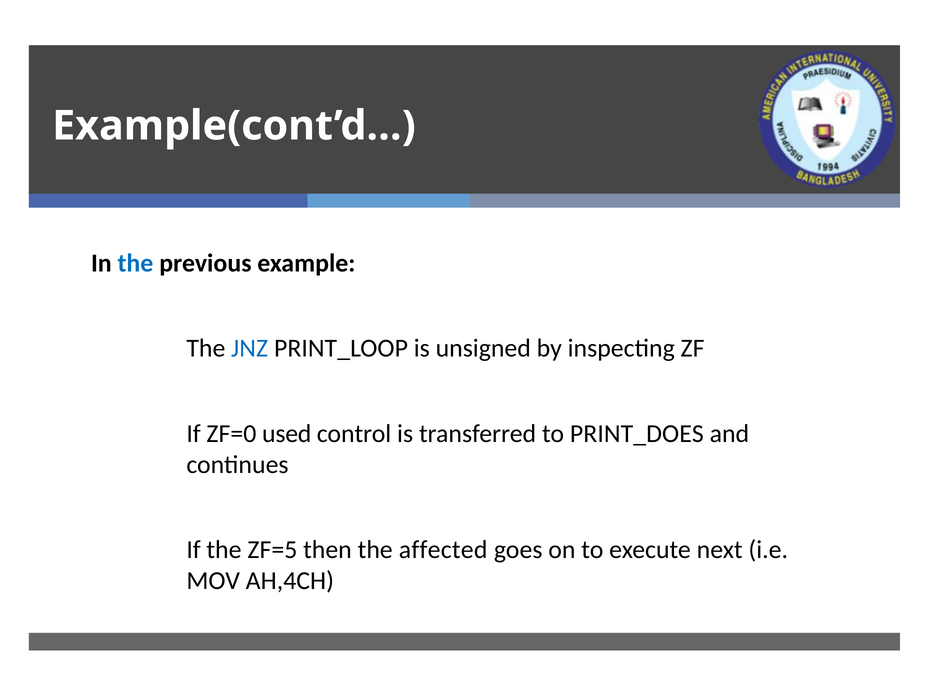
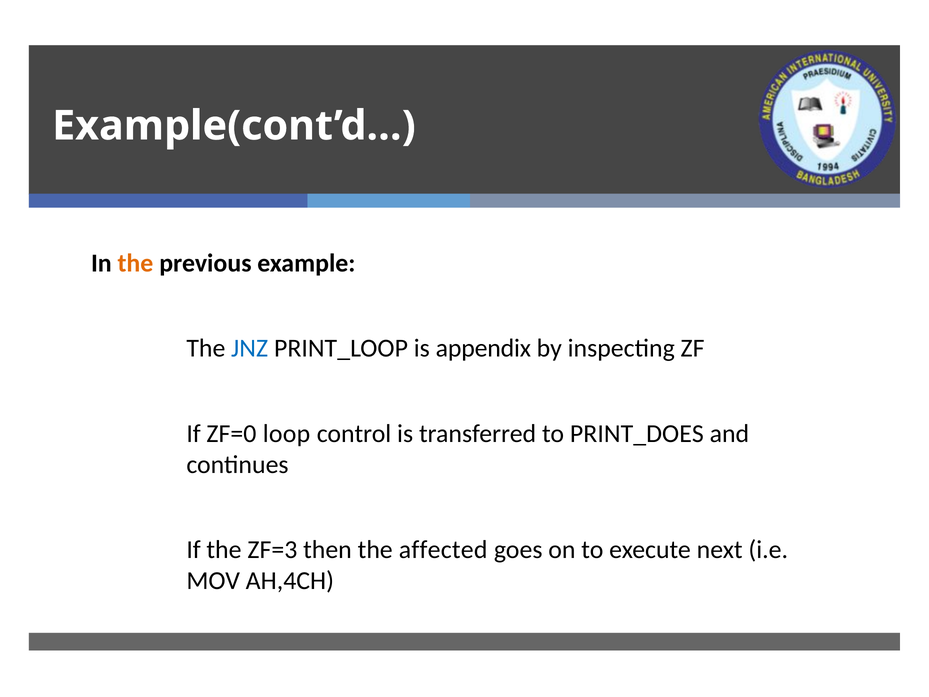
the at (135, 263) colour: blue -> orange
unsigned: unsigned -> appendix
used: used -> loop
ZF=5: ZF=5 -> ZF=3
